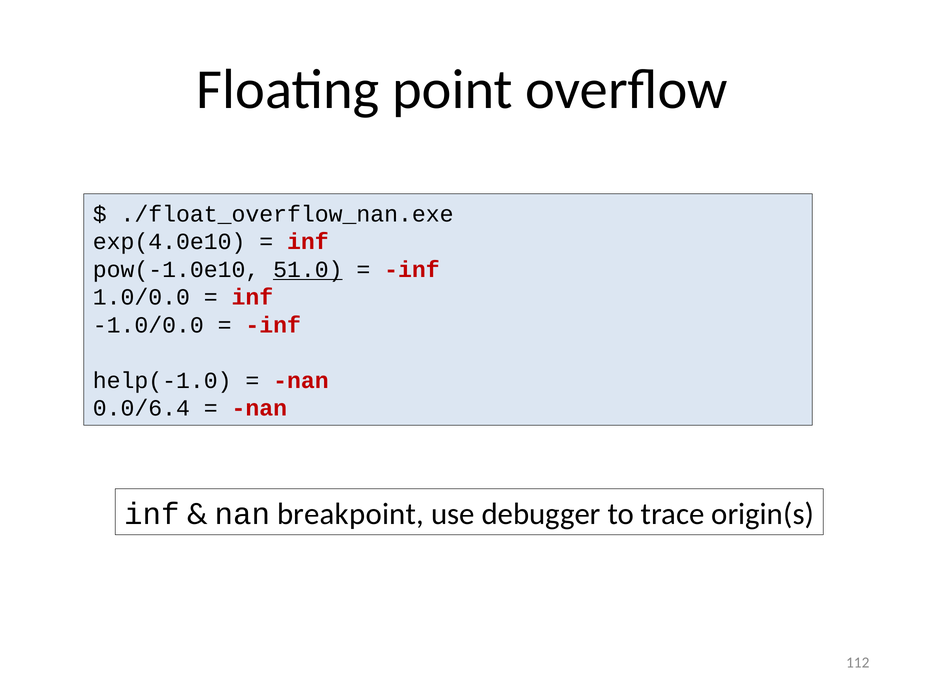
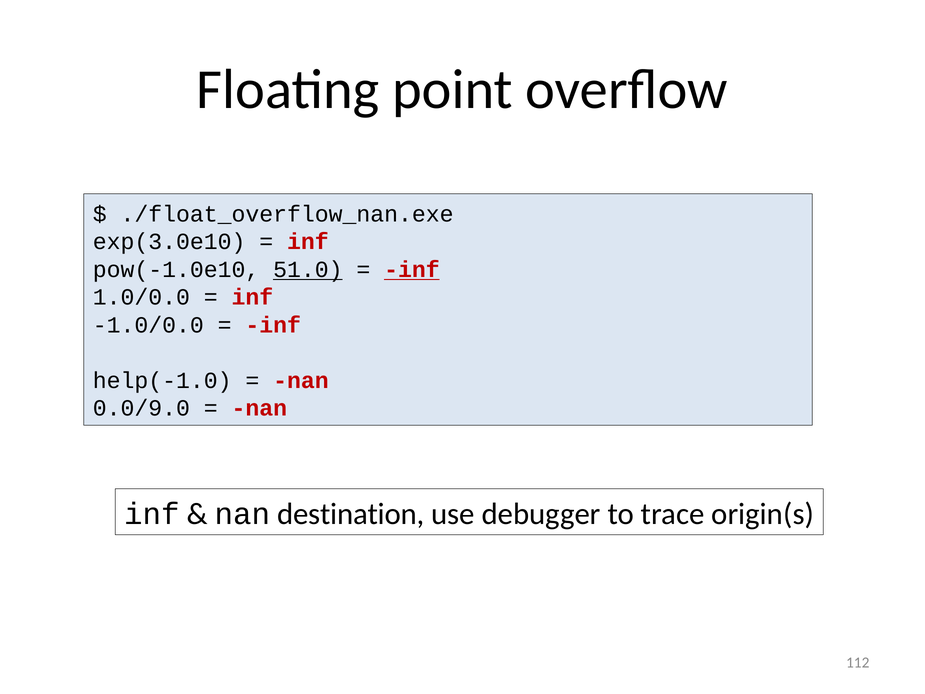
exp(4.0e10: exp(4.0e10 -> exp(3.0e10
inf at (412, 269) underline: none -> present
0.0/6.4: 0.0/6.4 -> 0.0/9.0
breakpoint: breakpoint -> destination
